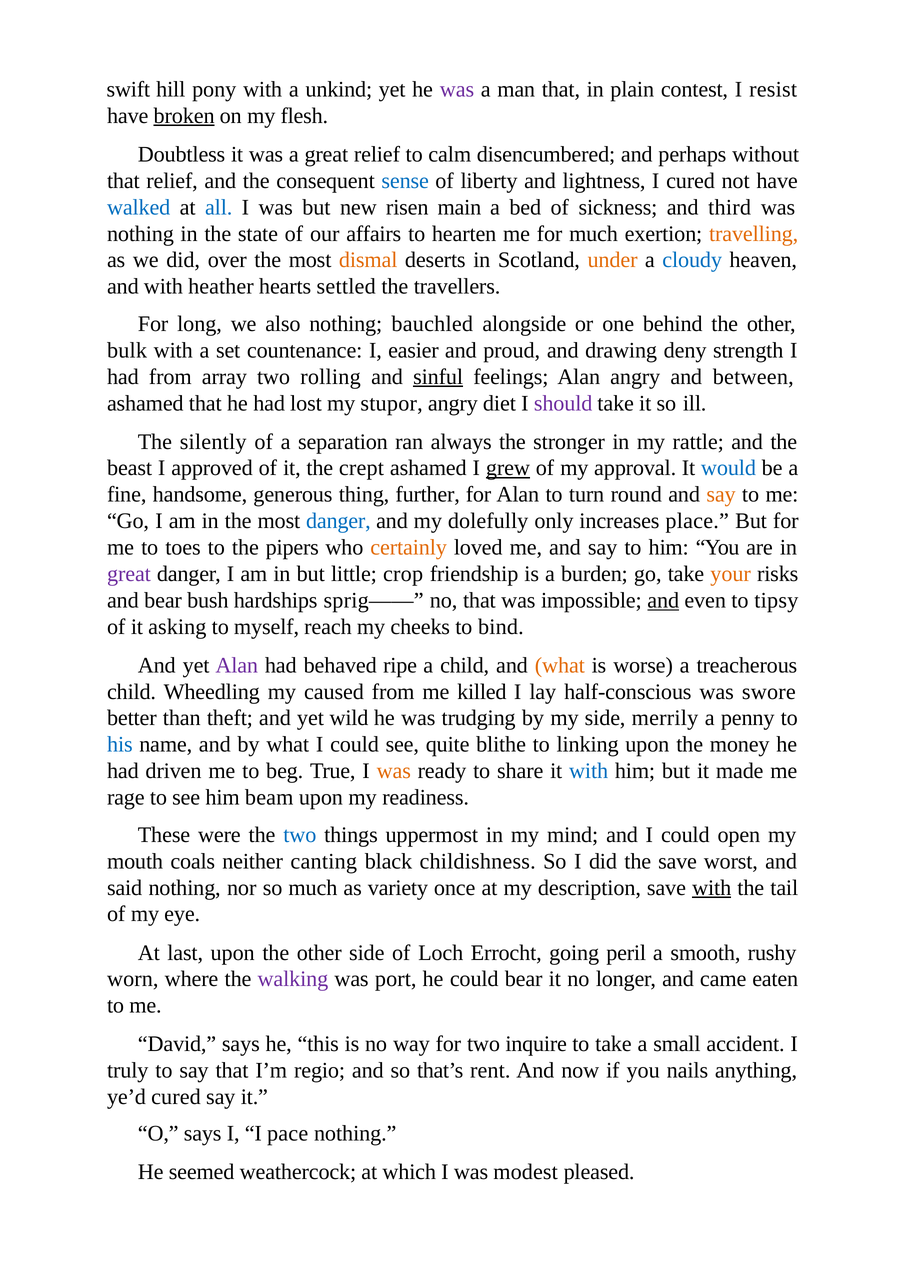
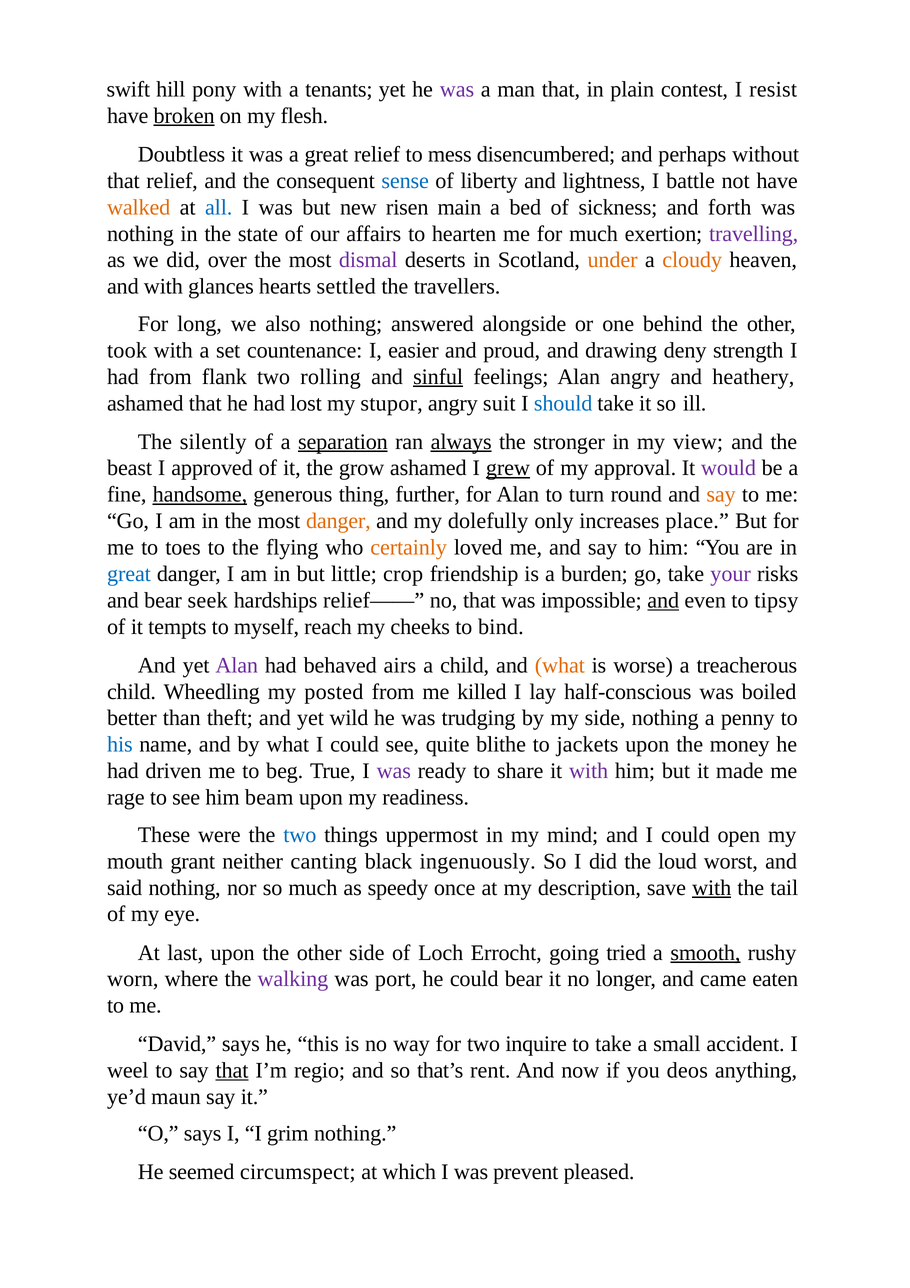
unkind: unkind -> tenants
calm: calm -> mess
I cured: cured -> battle
walked colour: blue -> orange
third: third -> forth
travelling colour: orange -> purple
dismal colour: orange -> purple
cloudy colour: blue -> orange
heather: heather -> glances
bauchled: bauchled -> answered
bulk: bulk -> took
array: array -> flank
between: between -> heathery
diet: diet -> suit
should colour: purple -> blue
separation underline: none -> present
always underline: none -> present
rattle: rattle -> view
crept: crept -> grow
would colour: blue -> purple
handsome underline: none -> present
danger at (338, 521) colour: blue -> orange
pipers: pipers -> flying
great at (129, 574) colour: purple -> blue
your colour: orange -> purple
bush: bush -> seek
sprig——: sprig—— -> relief——
asking: asking -> tempts
ripe: ripe -> airs
caused: caused -> posted
swore: swore -> boiled
side merrily: merrily -> nothing
linking: linking -> jackets
was at (394, 771) colour: orange -> purple
with at (589, 771) colour: blue -> purple
coals: coals -> grant
childishness: childishness -> ingenuously
the save: save -> loud
variety: variety -> speedy
peril: peril -> tried
smooth underline: none -> present
truly: truly -> weel
that at (232, 1070) underline: none -> present
nails: nails -> deos
ye’d cured: cured -> maun
pace: pace -> grim
weathercock: weathercock -> circumspect
modest: modest -> prevent
